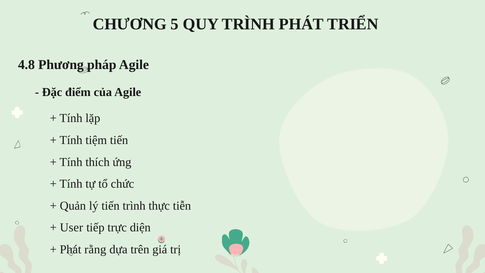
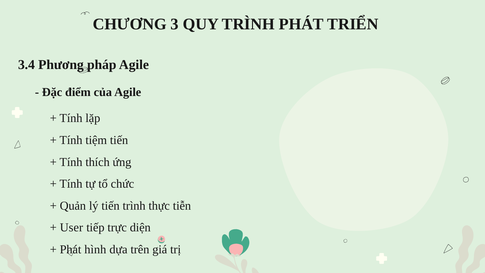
5: 5 -> 3
4.8: 4.8 -> 3.4
rằng: rằng -> hình
